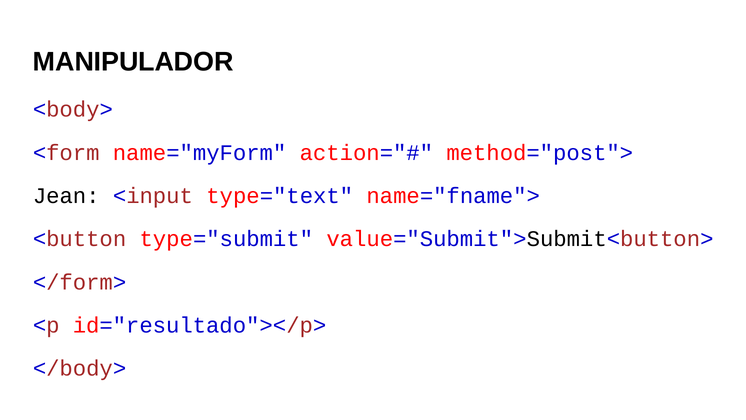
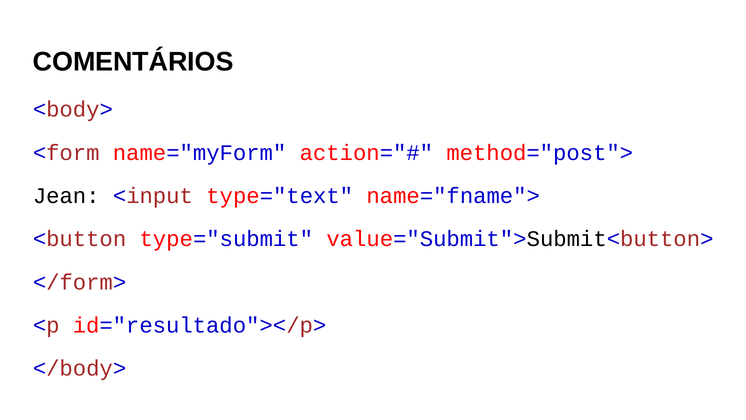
MANIPULADOR: MANIPULADOR -> COMENTÁRIOS
